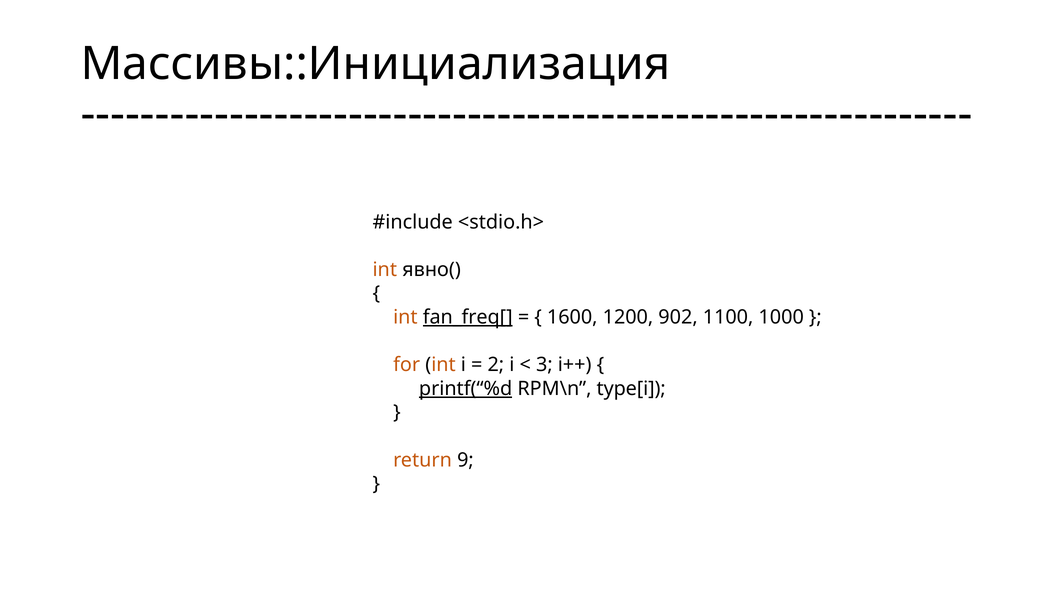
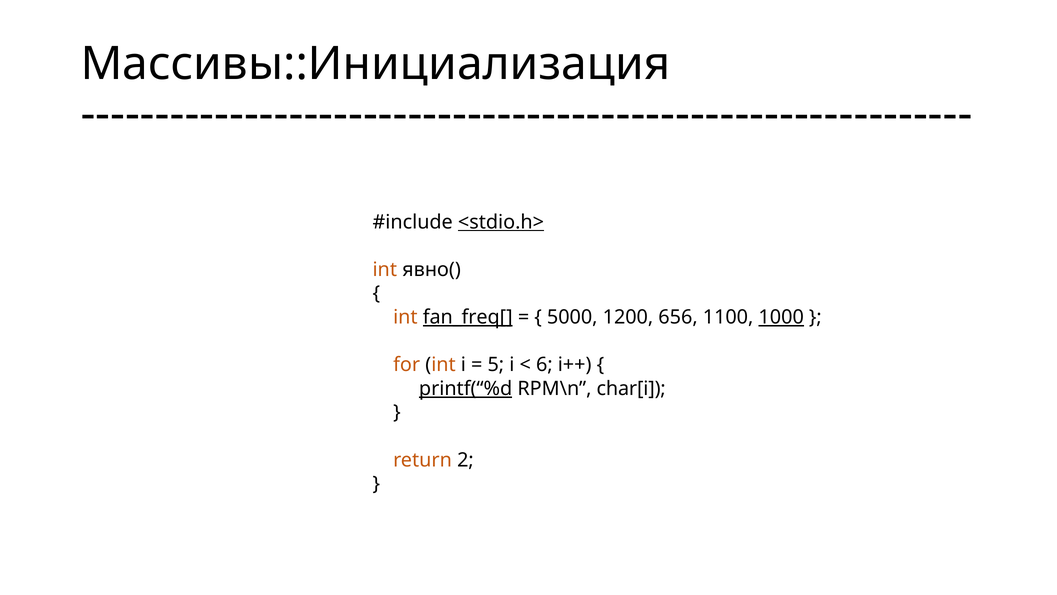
<stdio.h> underline: none -> present
1600: 1600 -> 5000
902: 902 -> 656
1000 underline: none -> present
2: 2 -> 5
3: 3 -> 6
type[i: type[i -> char[i
9: 9 -> 2
